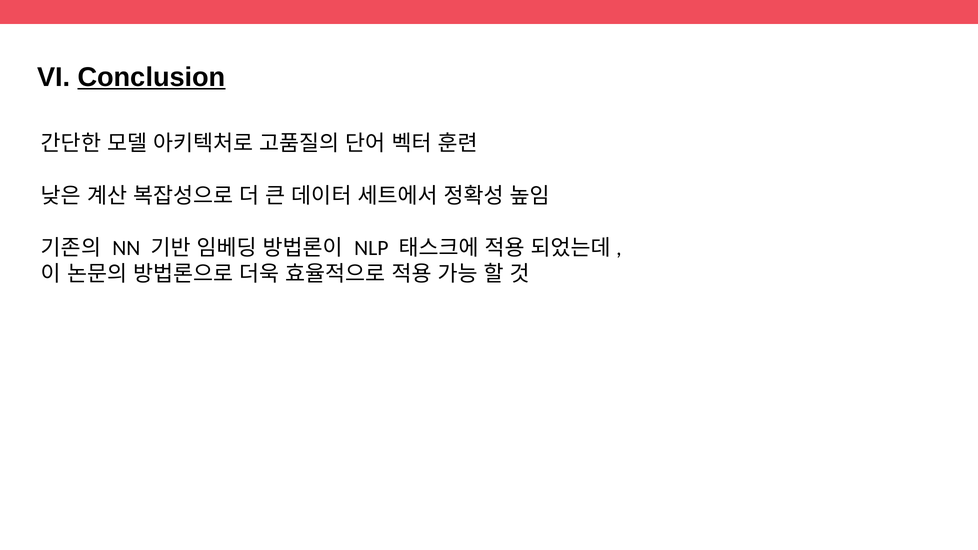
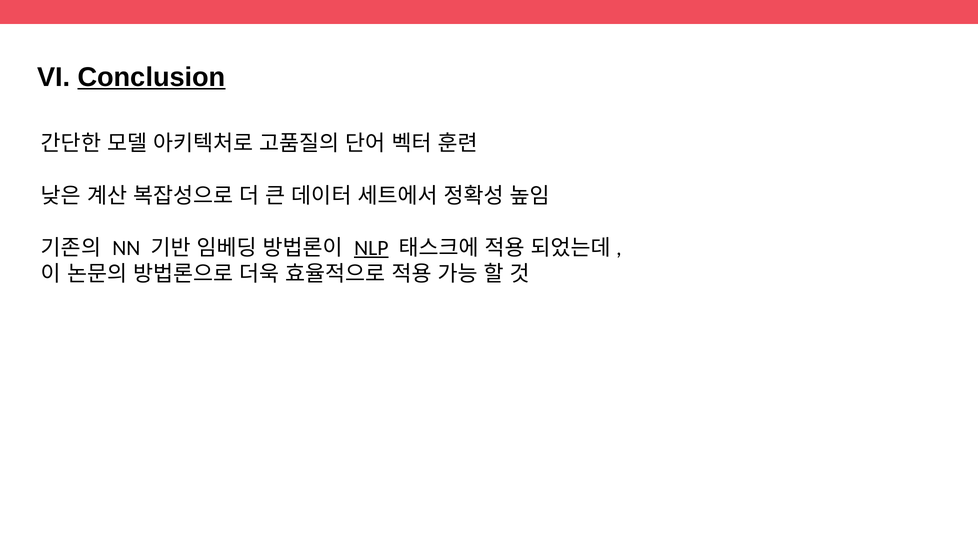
NLP underline: none -> present
